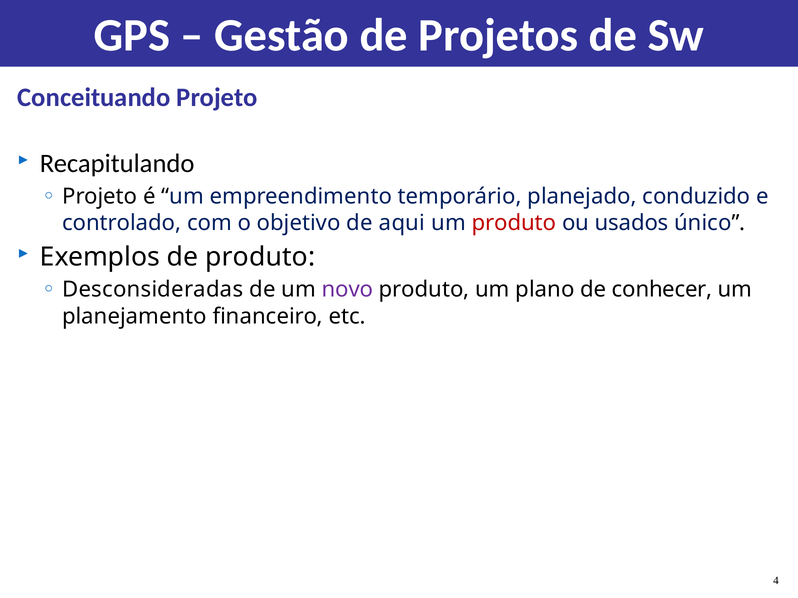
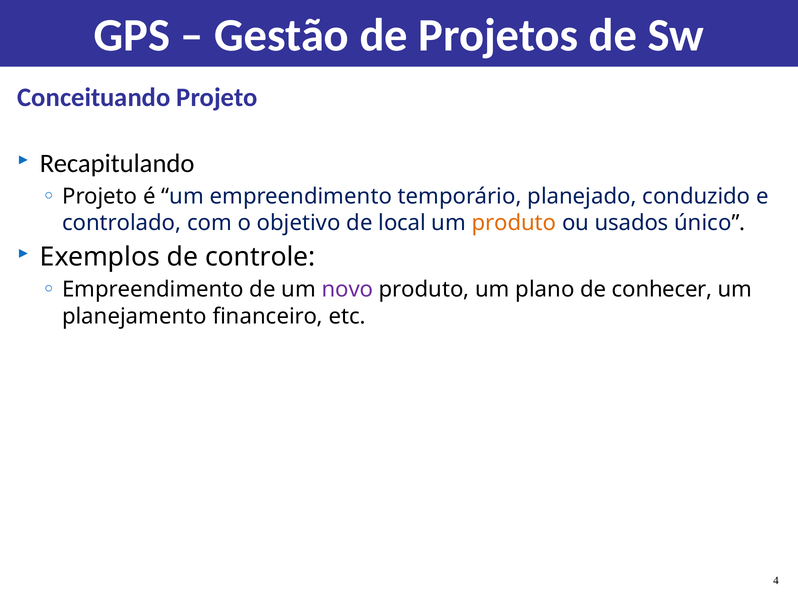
aqui: aqui -> local
produto at (514, 223) colour: red -> orange
de produto: produto -> controle
Desconsideradas at (153, 290): Desconsideradas -> Empreendimento
